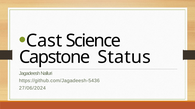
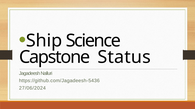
Cast: Cast -> Ship
